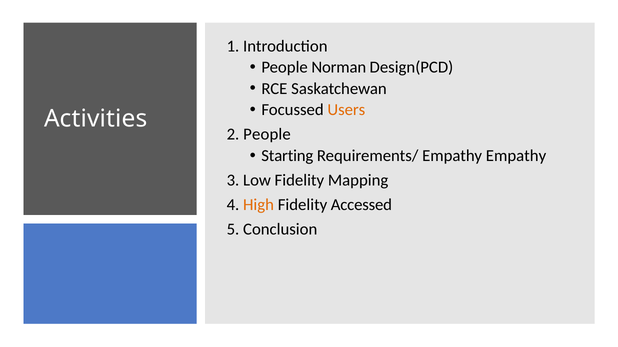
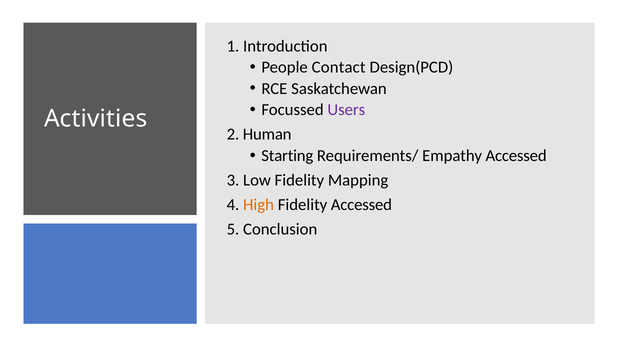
Norman: Norman -> Contact
Users colour: orange -> purple
2 People: People -> Human
Empathy Empathy: Empathy -> Accessed
